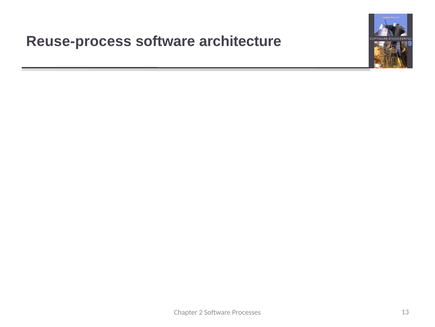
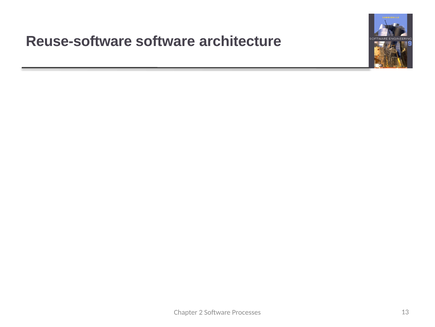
Reuse-process: Reuse-process -> Reuse-software
